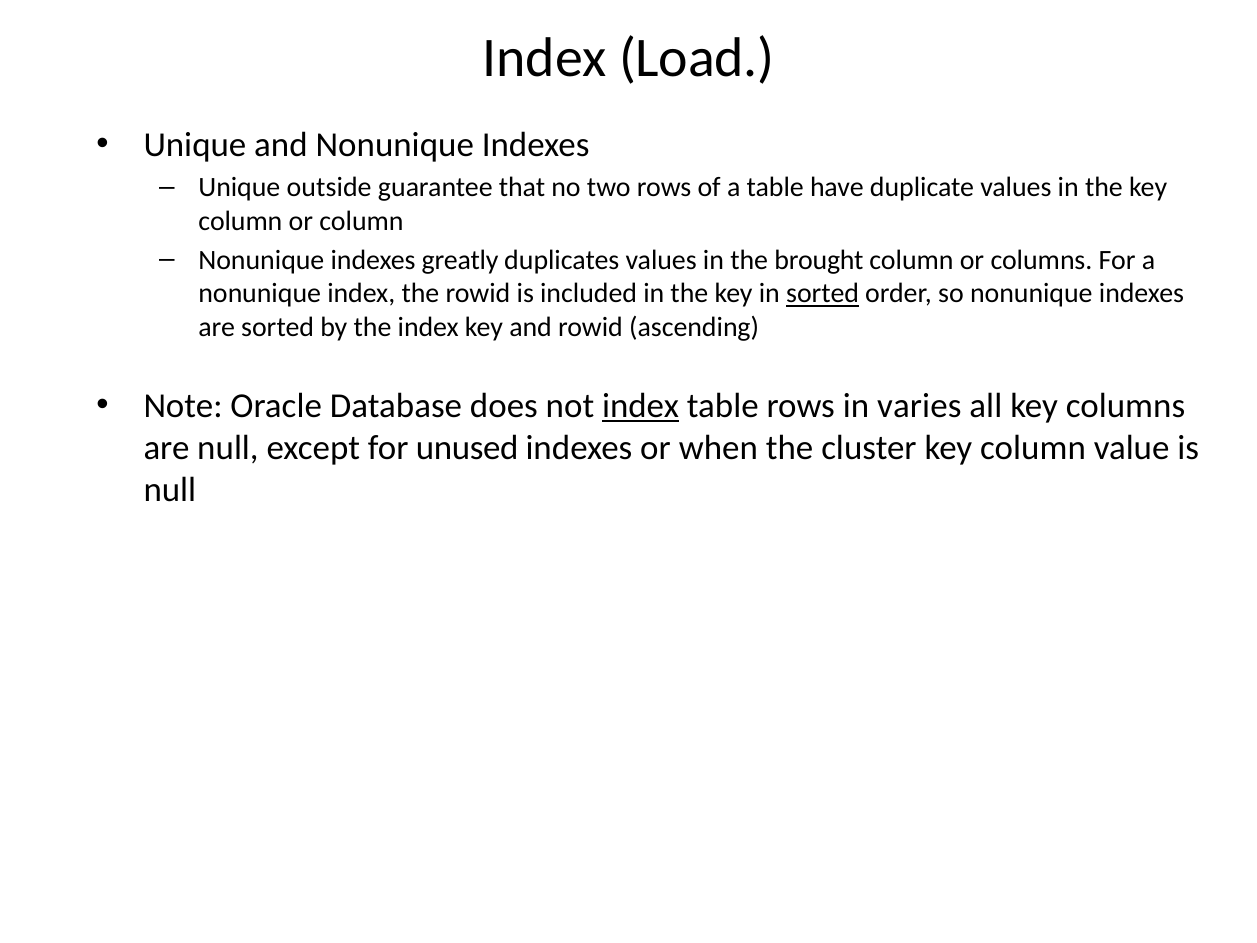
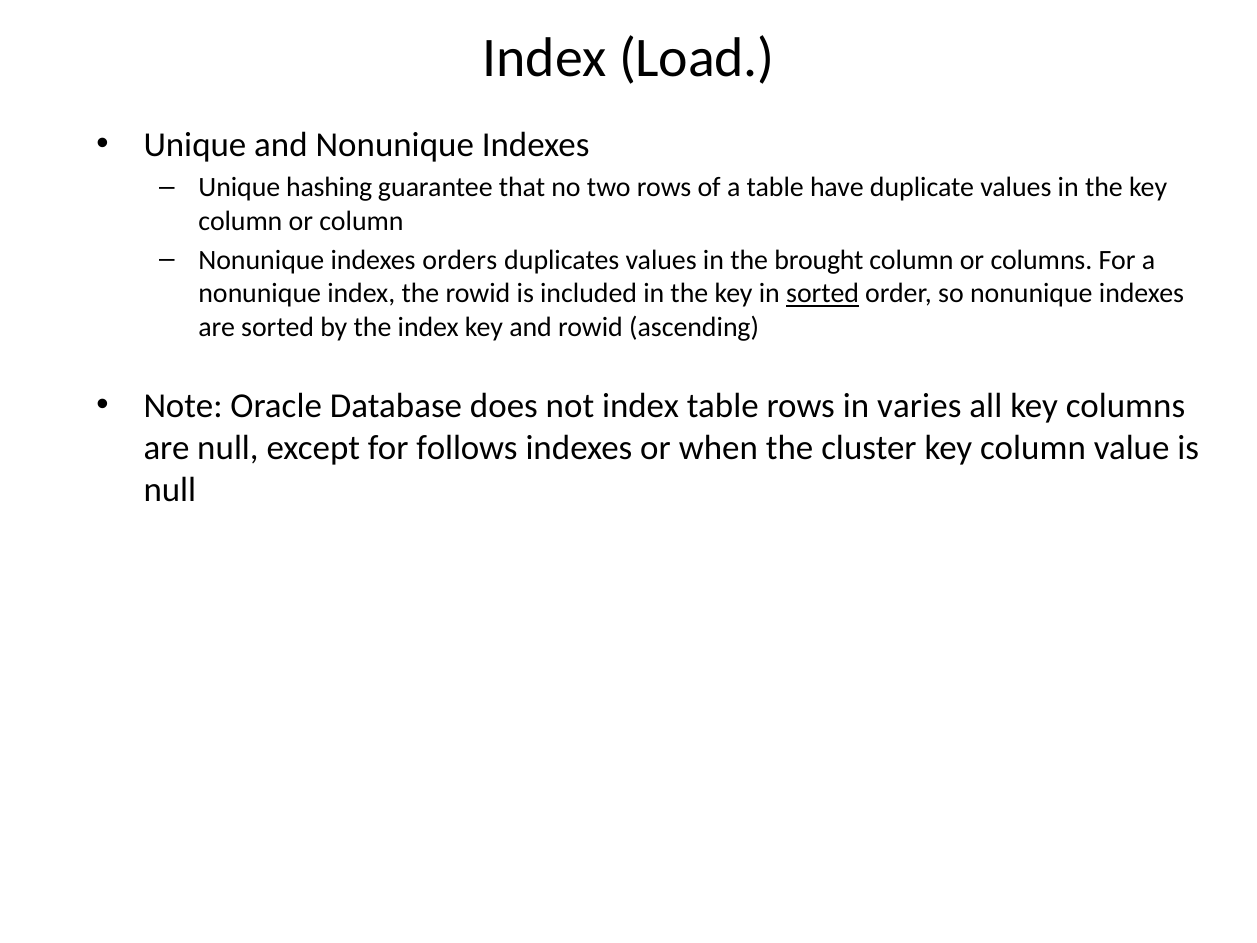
outside: outside -> hashing
greatly: greatly -> orders
index at (641, 406) underline: present -> none
unused: unused -> follows
